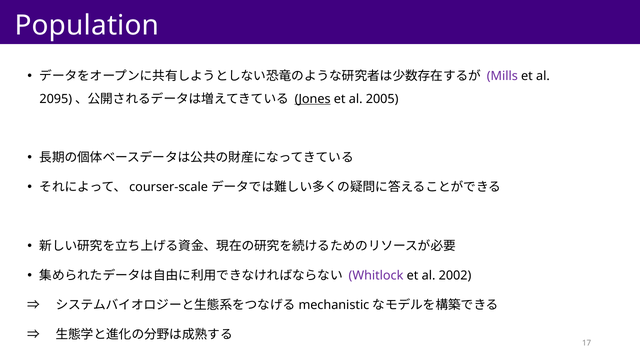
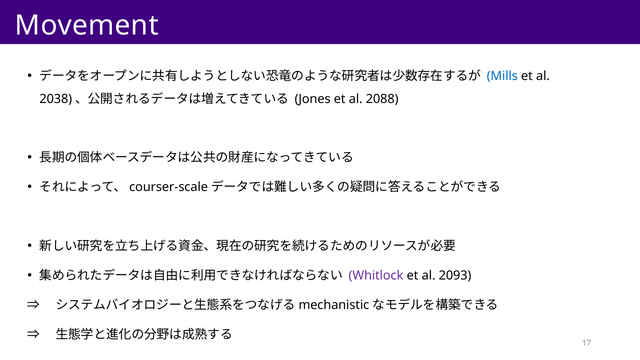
Population: Population -> Movement
Mills colour: purple -> blue
2095: 2095 -> 2038
Jones underline: present -> none
2005: 2005 -> 2088
2002: 2002 -> 2093
